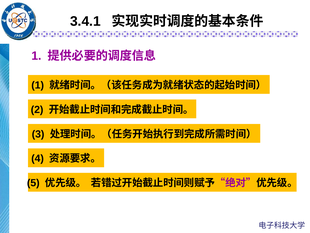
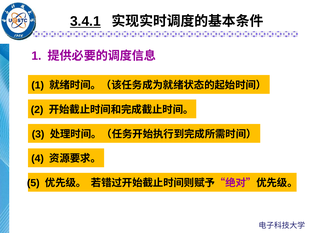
3.4.1 underline: none -> present
